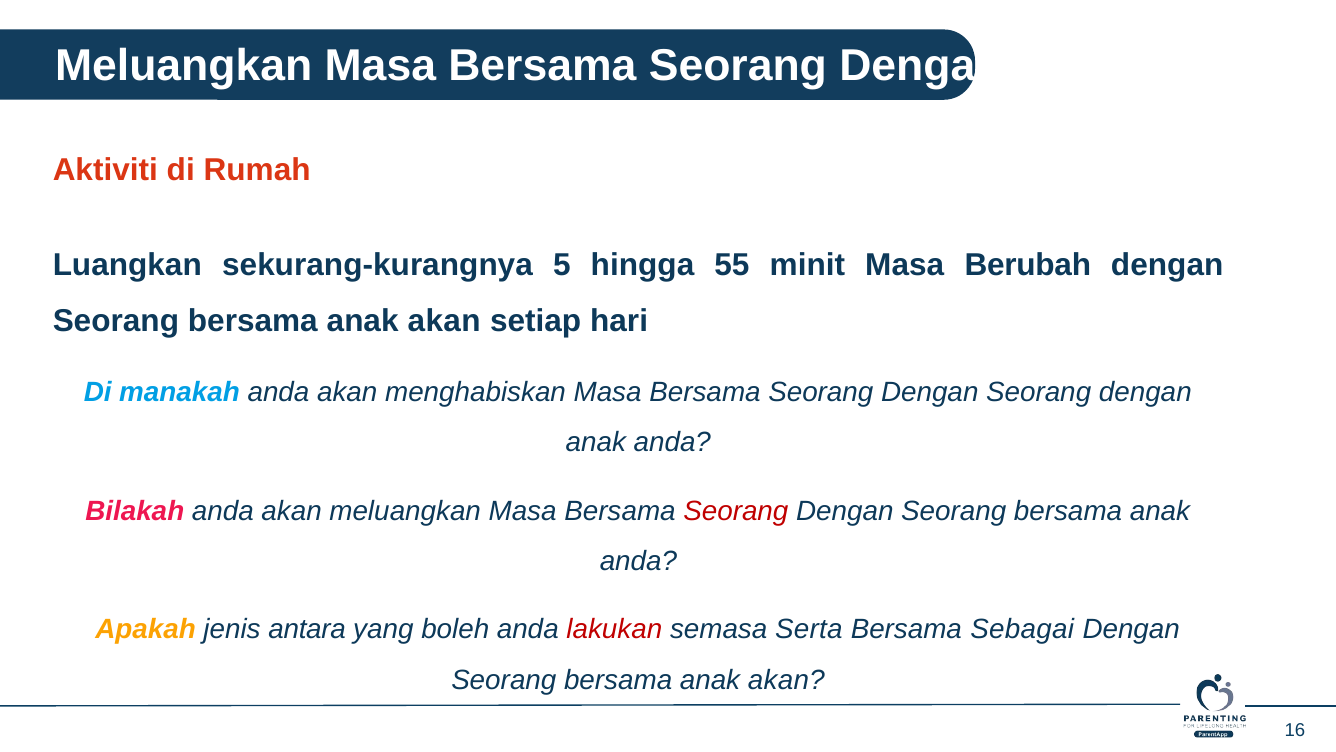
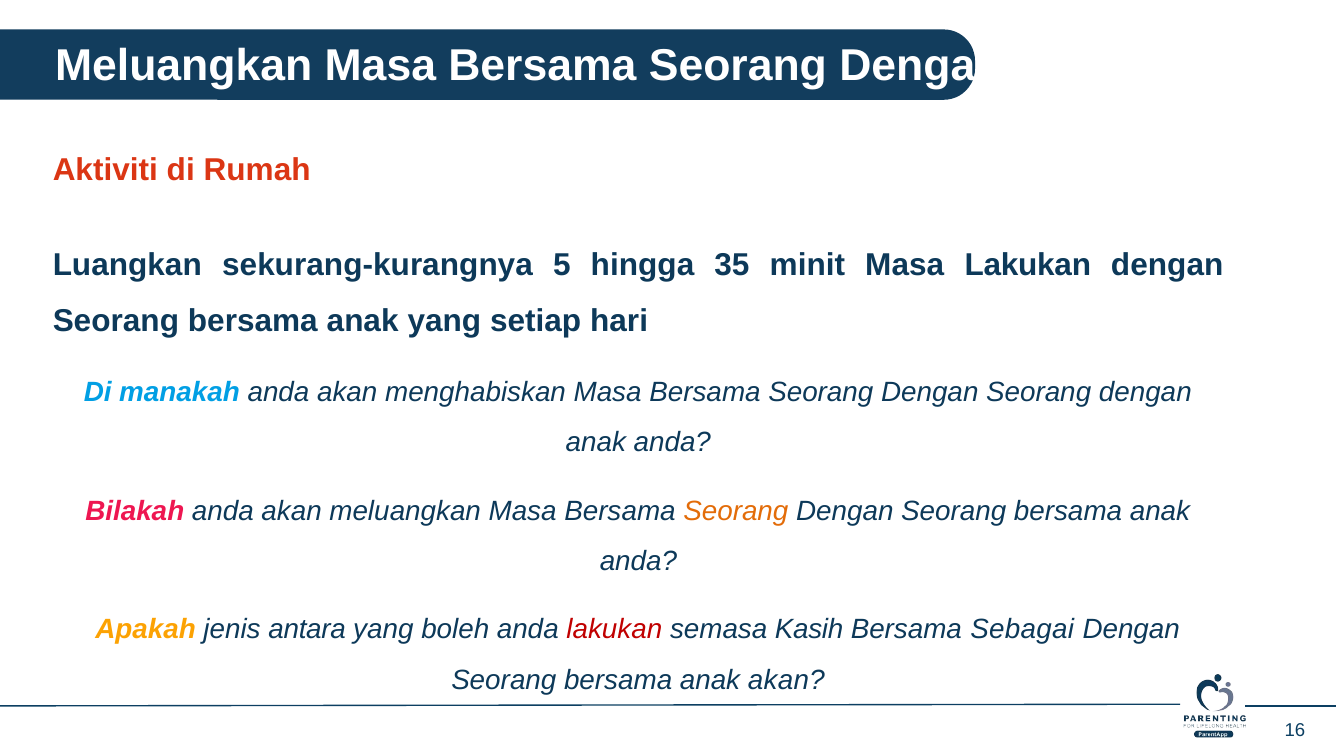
55: 55 -> 35
Masa Berubah: Berubah -> Lakukan
akan at (444, 321): akan -> yang
Seorang at (736, 511) colour: red -> orange
Serta: Serta -> Kasih
